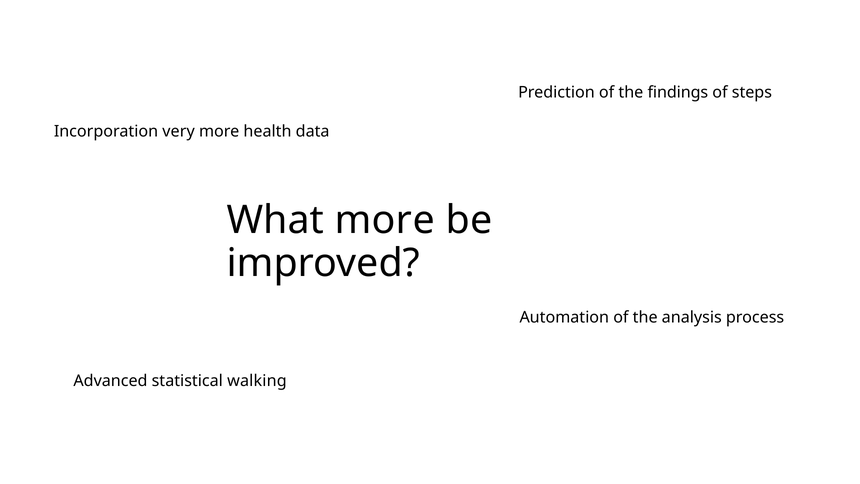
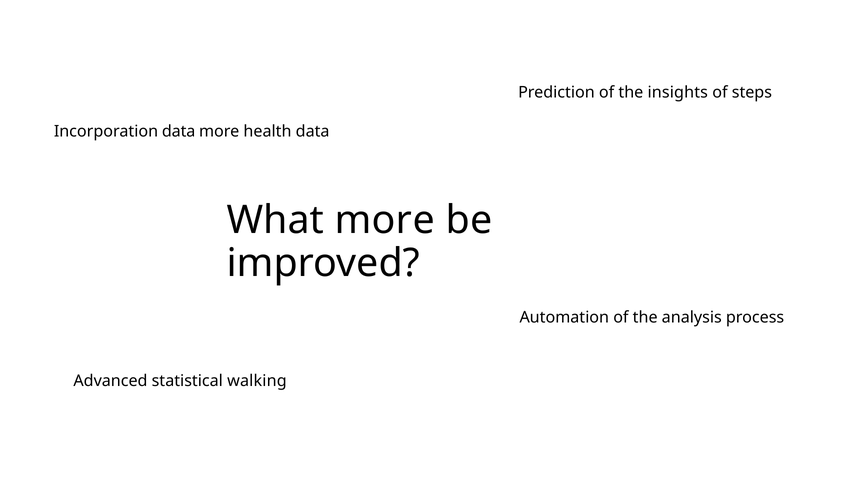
findings: findings -> insights
Incorporation very: very -> data
